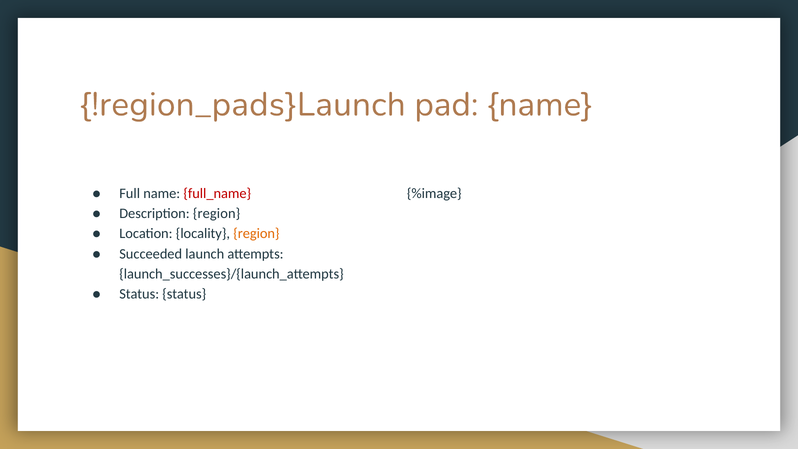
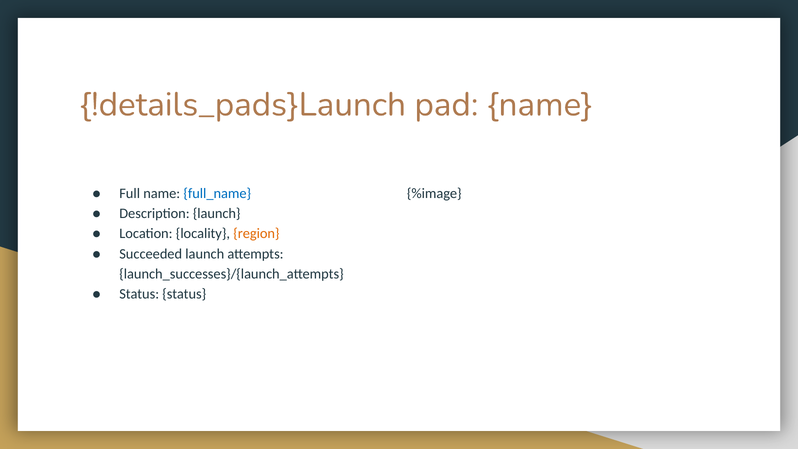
!region_pads}Launch: !region_pads}Launch -> !details_pads}Launch
full_name colour: red -> blue
Description region: region -> launch
